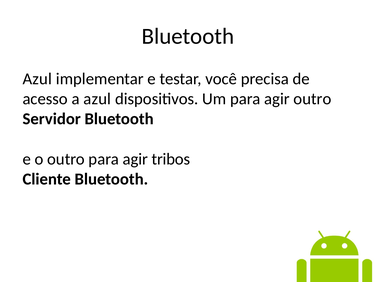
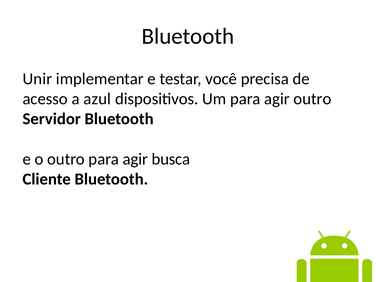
Azul at (37, 79): Azul -> Unir
tribos: tribos -> busca
